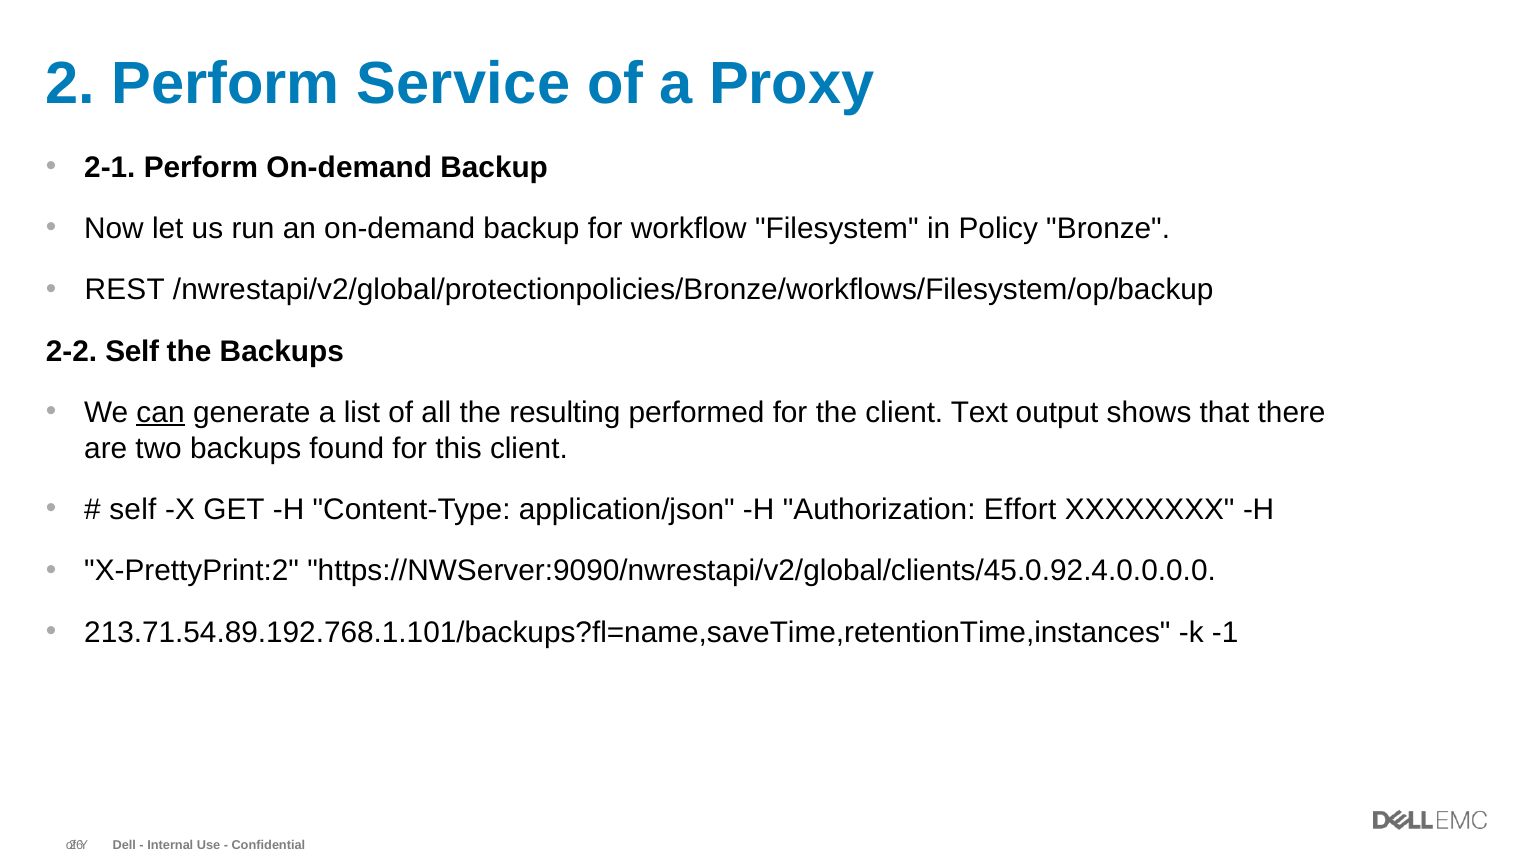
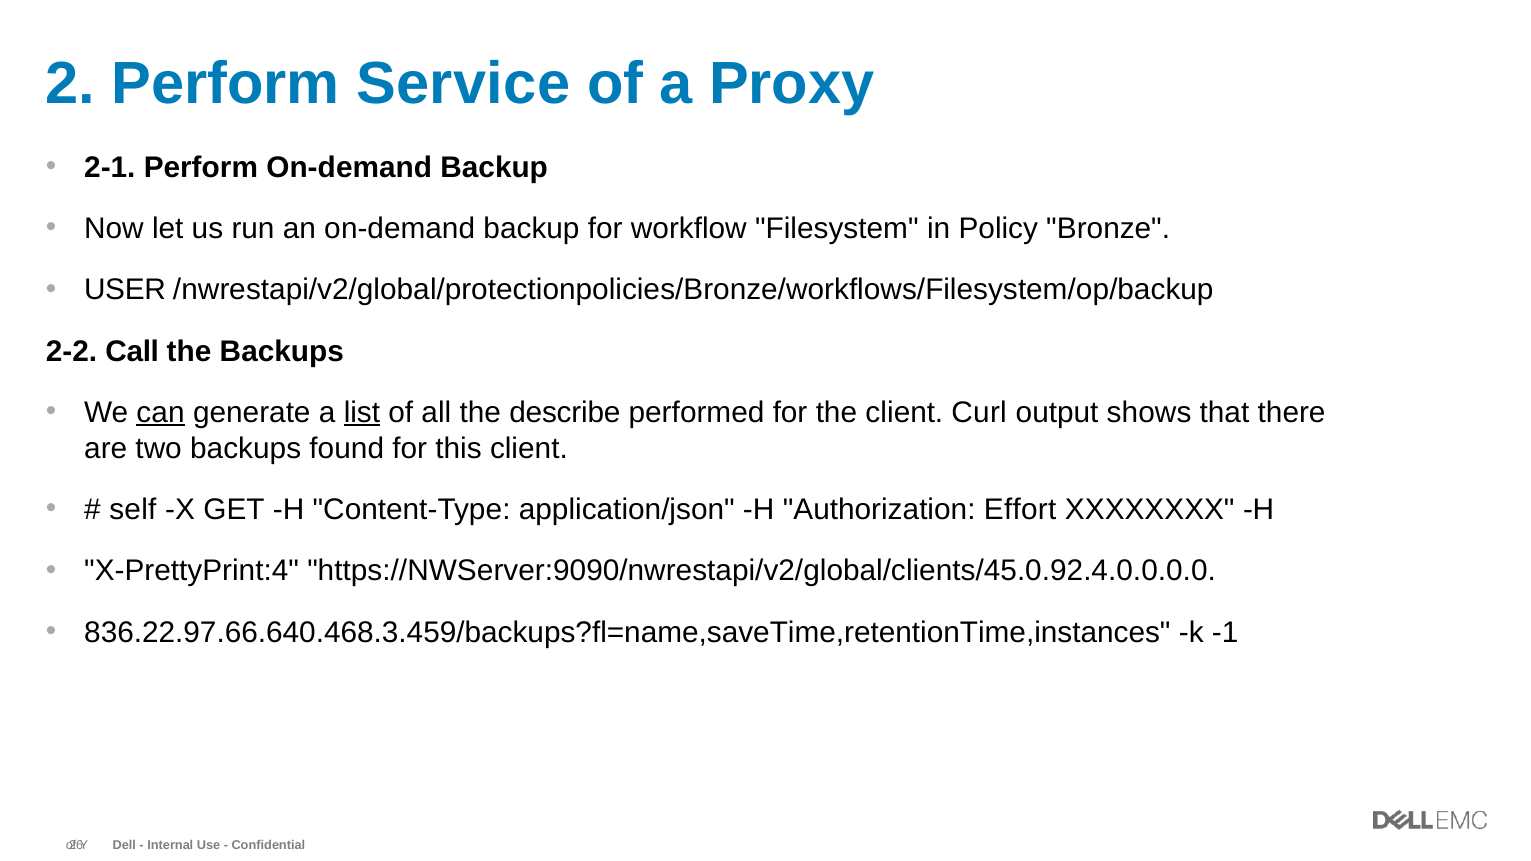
REST: REST -> USER
2-2 Self: Self -> Call
list underline: none -> present
resulting: resulting -> describe
Text: Text -> Curl
X-PrettyPrint:2: X-PrettyPrint:2 -> X-PrettyPrint:4
213.71.54.89.192.768.1.101/backups?fl=name,saveTime,retentionTime,instances: 213.71.54.89.192.768.1.101/backups?fl=name,saveTime,retentionTime,instances -> 836.22.97.66.640.468.3.459/backups?fl=name,saveTime,retentionTime,instances
